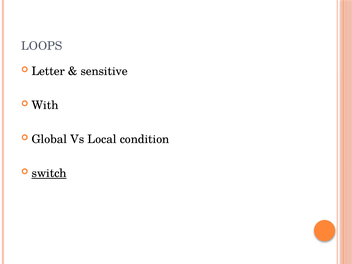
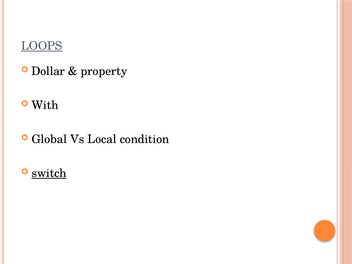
LOOPS underline: none -> present
Letter: Letter -> Dollar
sensitive: sensitive -> property
